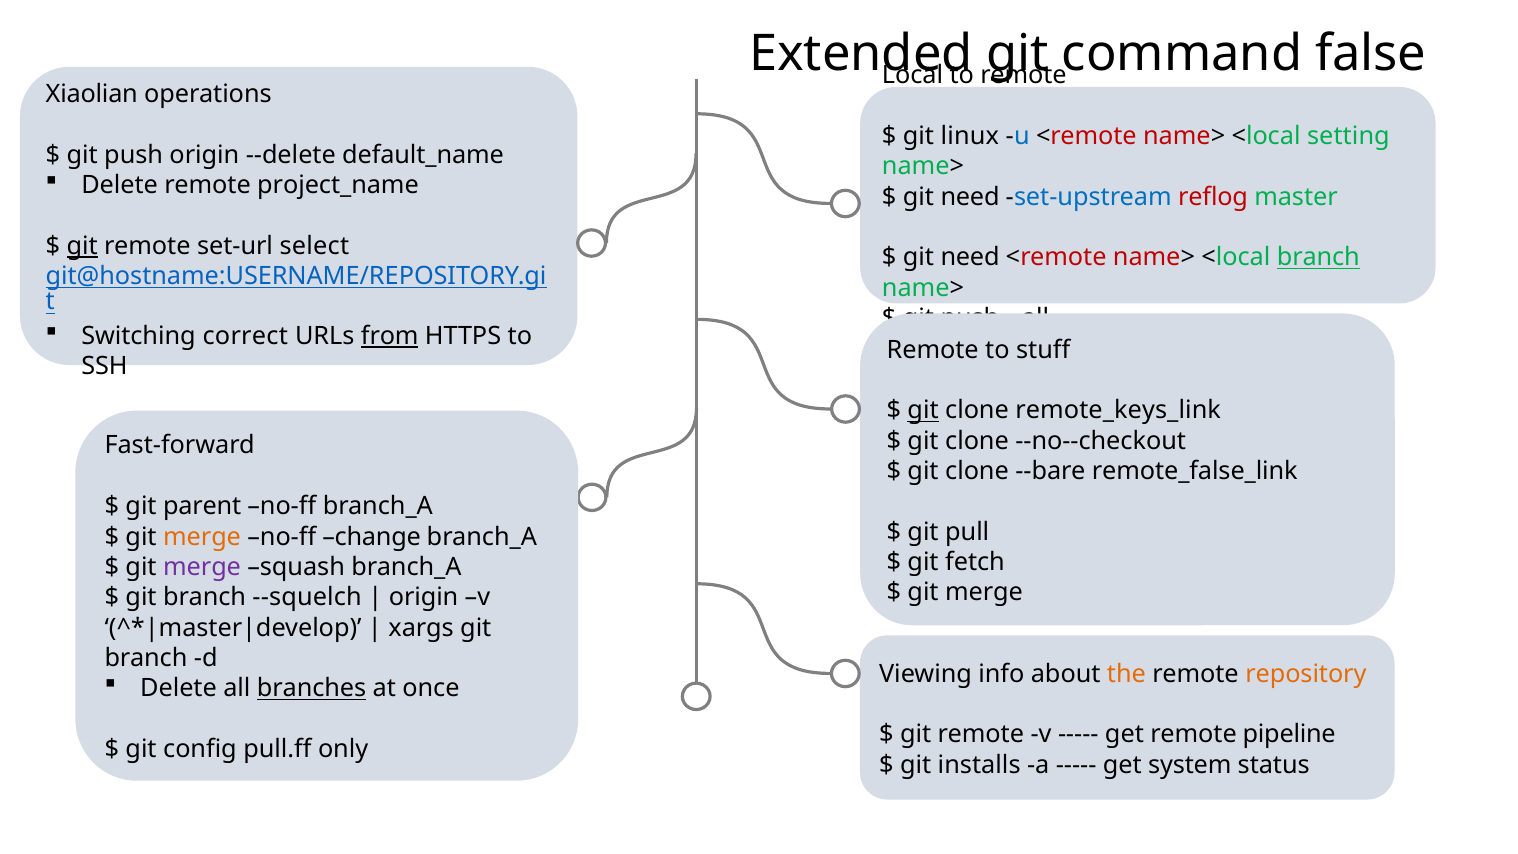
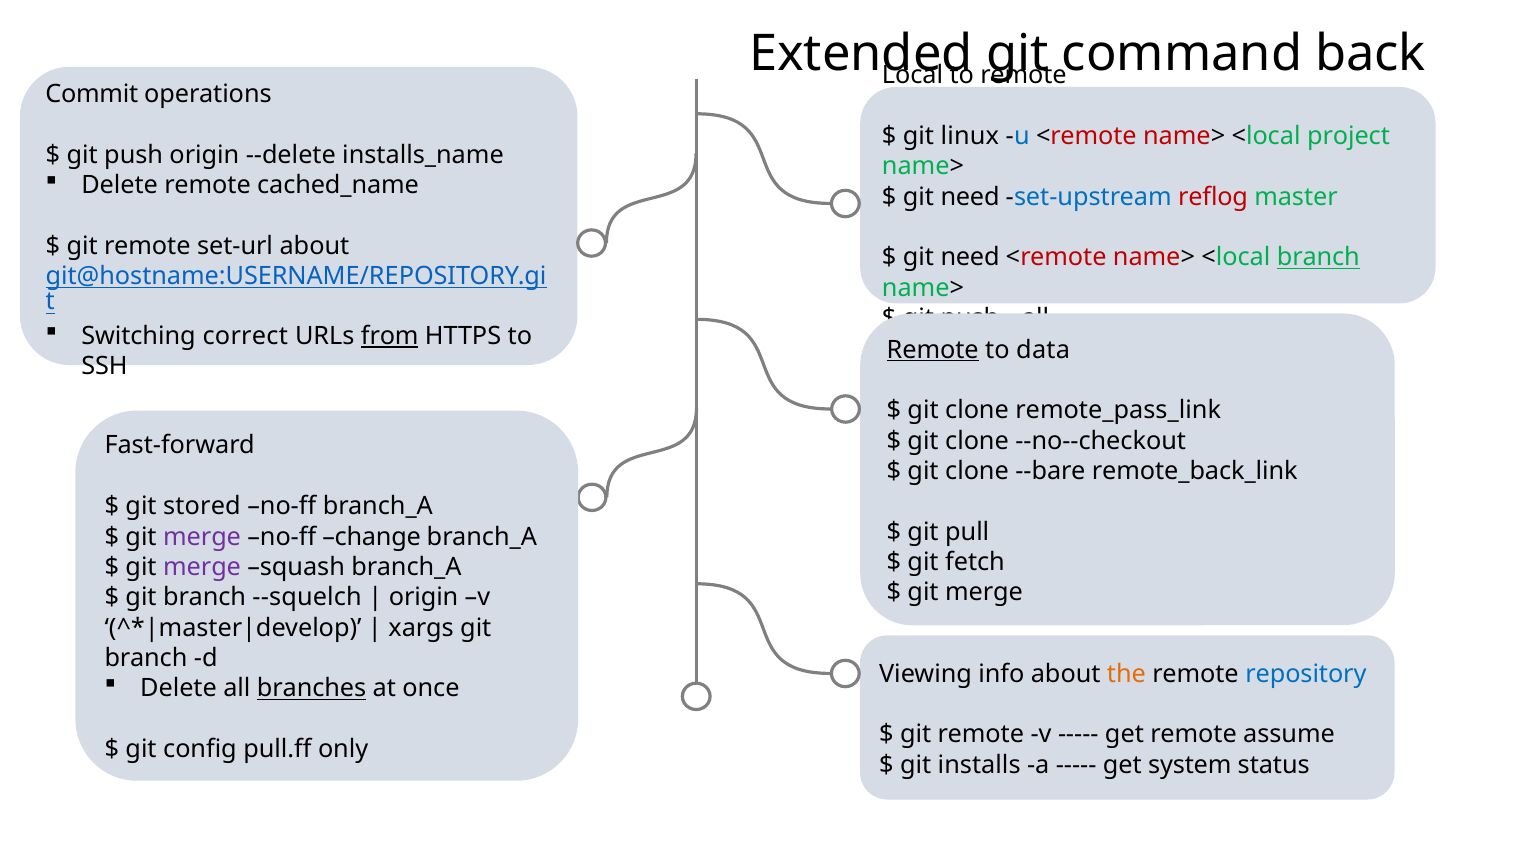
false: false -> back
Xiaolian: Xiaolian -> Commit
setting: setting -> project
default_name: default_name -> installs_name
project_name: project_name -> cached_name
git at (82, 246) underline: present -> none
set-url select: select -> about
Remote at (933, 350) underline: none -> present
stuff: stuff -> data
git at (923, 410) underline: present -> none
remote_keys_link: remote_keys_link -> remote_pass_link
remote_false_link: remote_false_link -> remote_back_link
parent: parent -> stored
merge at (202, 537) colour: orange -> purple
repository colour: orange -> blue
pipeline: pipeline -> assume
